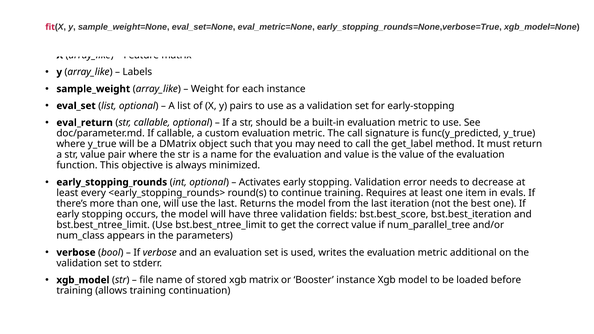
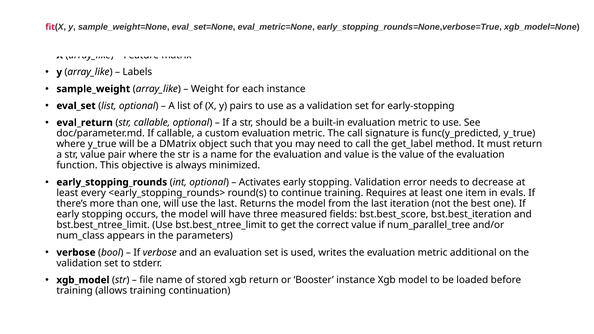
three validation: validation -> measured
xgb matrix: matrix -> return
